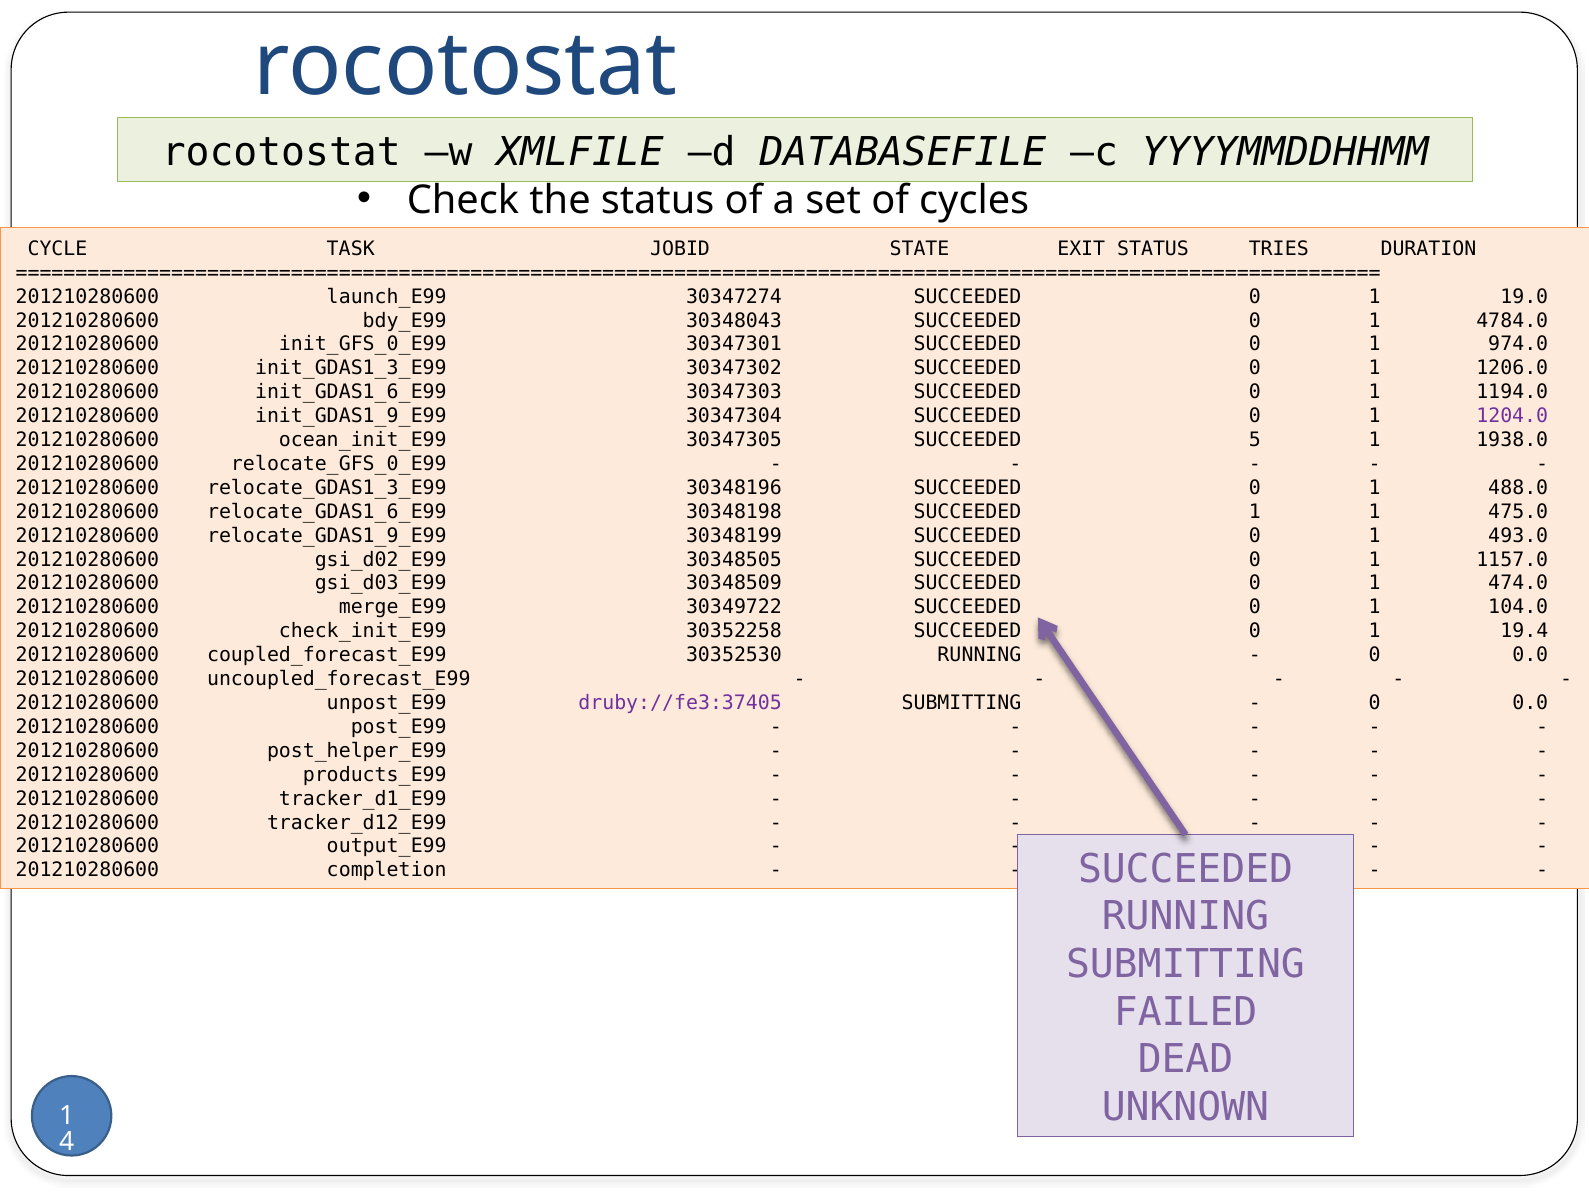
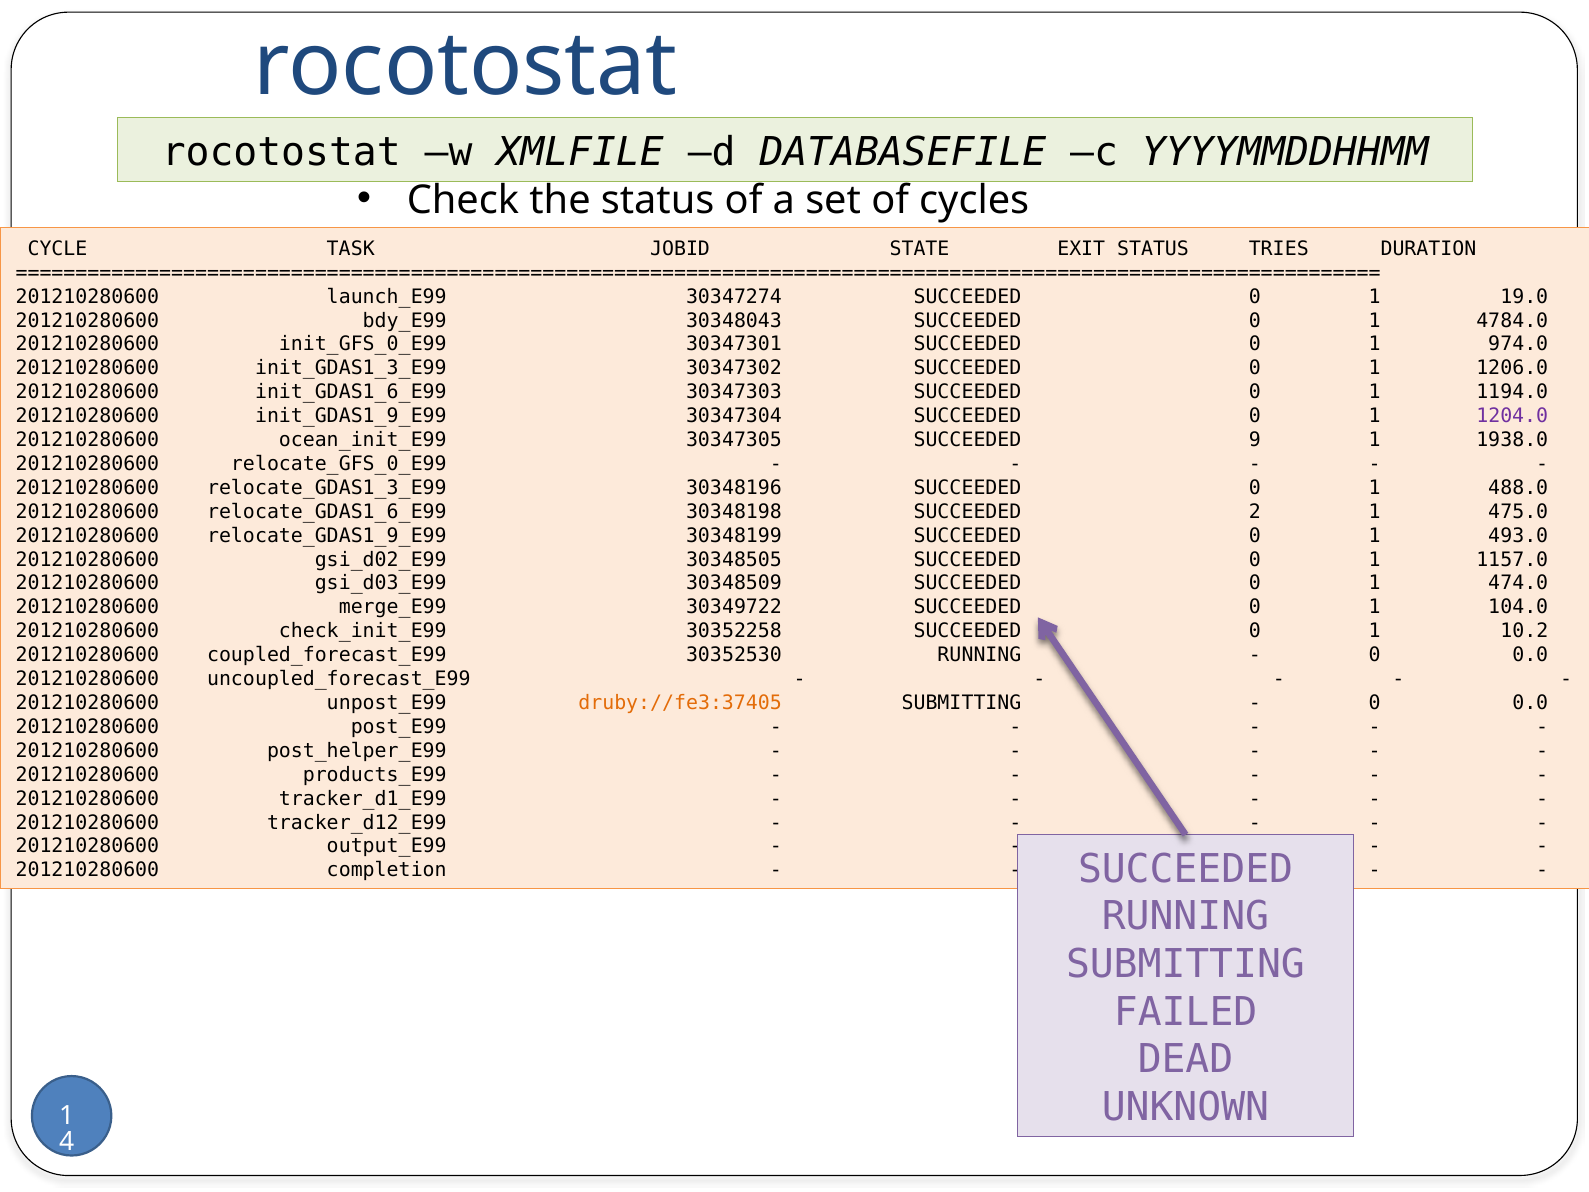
5: 5 -> 9
SUCCEEDED 1: 1 -> 2
19.4: 19.4 -> 10.2
druby://fe3:37405 colour: purple -> orange
